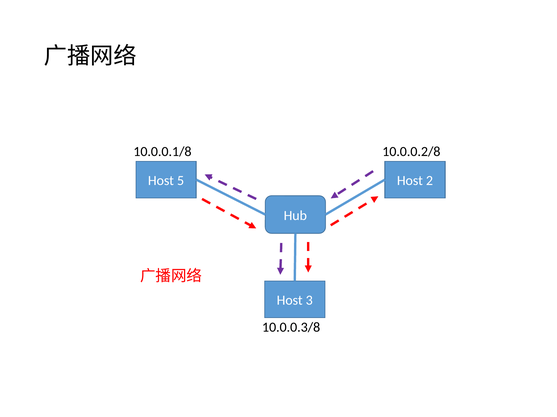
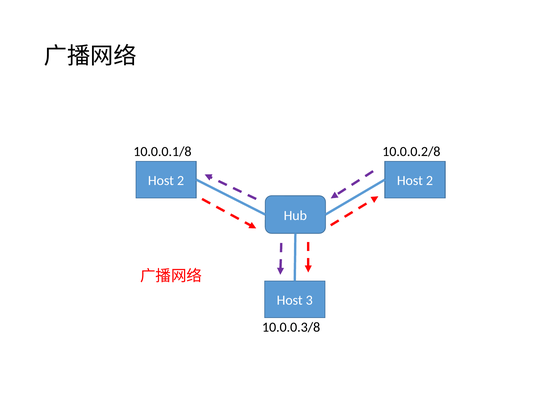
5 at (181, 181): 5 -> 2
